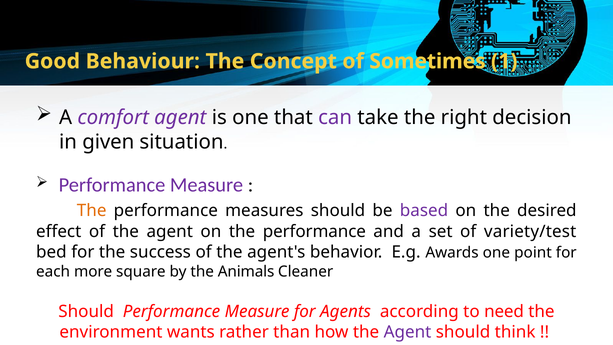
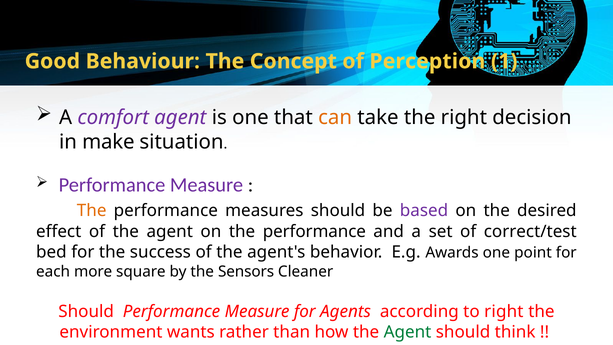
Sometimes: Sometimes -> Perception
can colour: purple -> orange
given: given -> make
variety/test: variety/test -> correct/test
Animals: Animals -> Sensors
to need: need -> right
Agent at (408, 332) colour: purple -> green
